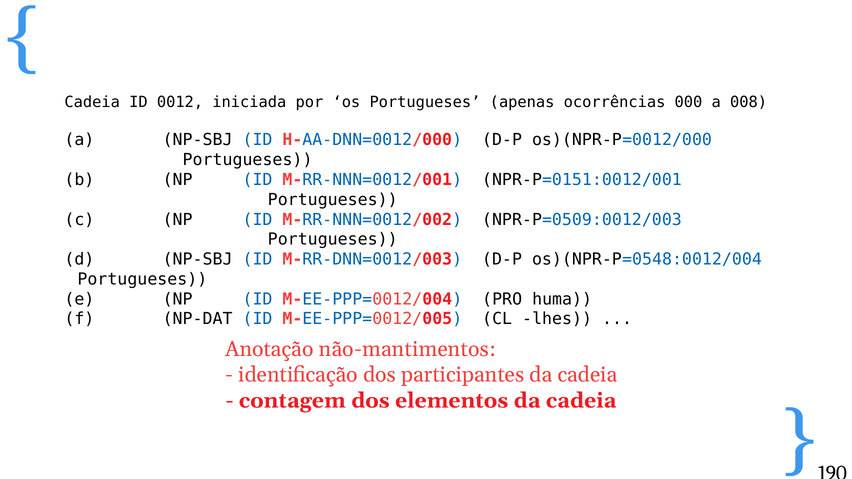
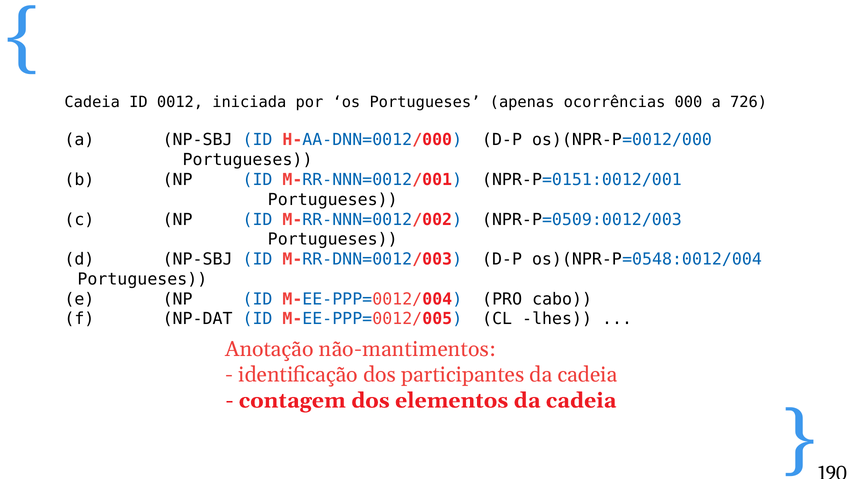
008: 008 -> 726
huma: huma -> cabo
